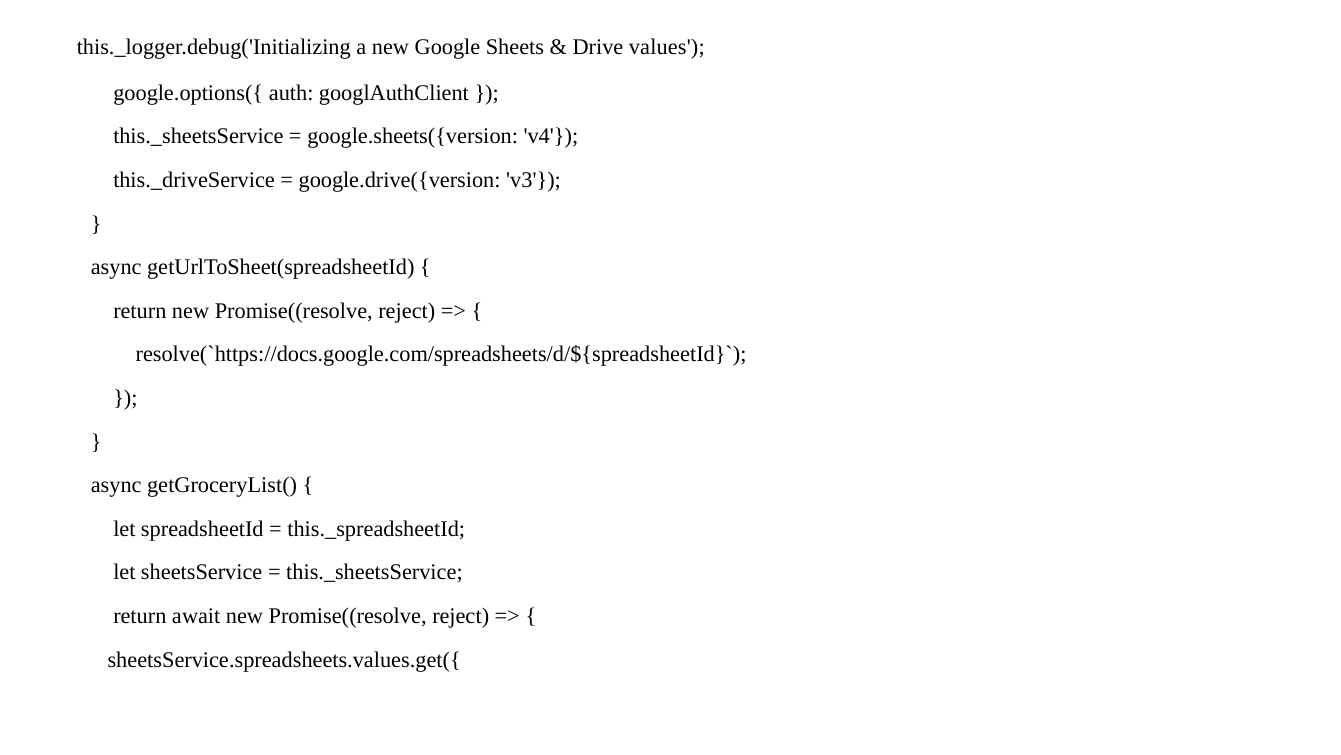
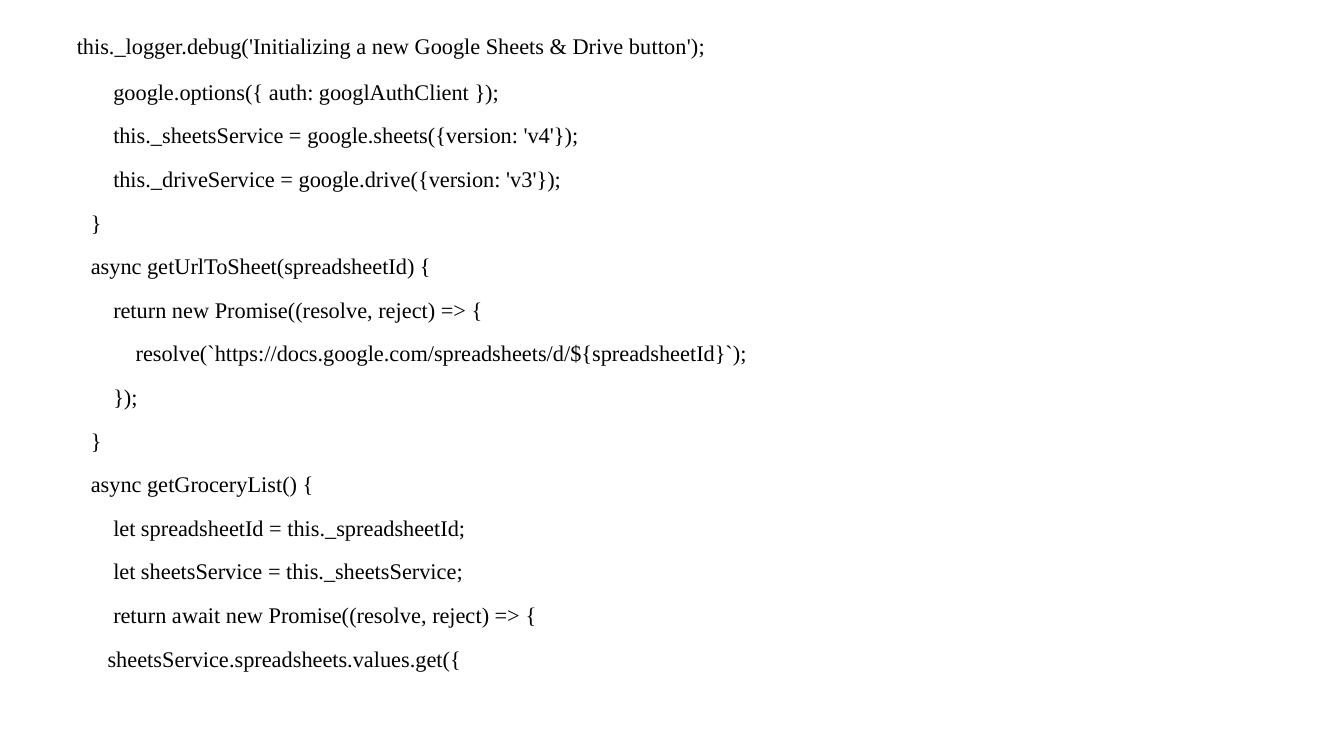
values: values -> button
